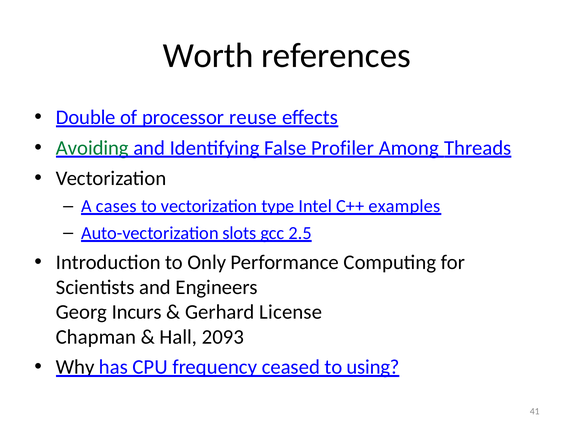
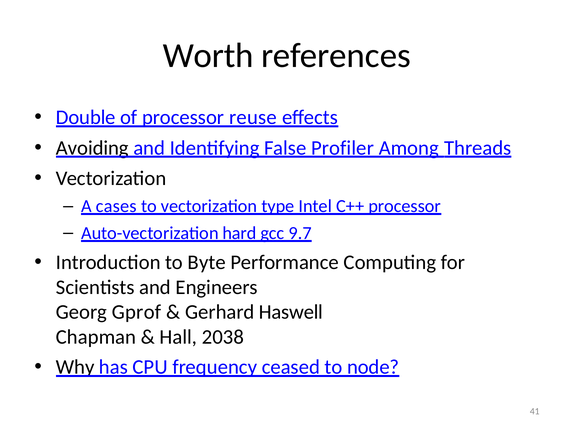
Avoiding colour: green -> black
C++ examples: examples -> processor
slots: slots -> hard
2.5: 2.5 -> 9.7
Only: Only -> Byte
Incurs: Incurs -> Gprof
License: License -> Haswell
2093: 2093 -> 2038
using: using -> node
